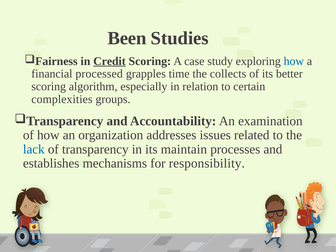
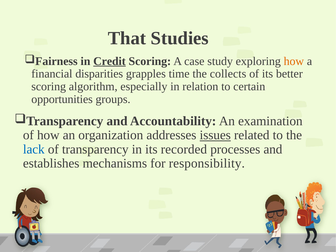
Been: Been -> That
how at (294, 61) colour: blue -> orange
processed: processed -> disparities
complexities: complexities -> opportunities
issues underline: none -> present
maintain: maintain -> recorded
